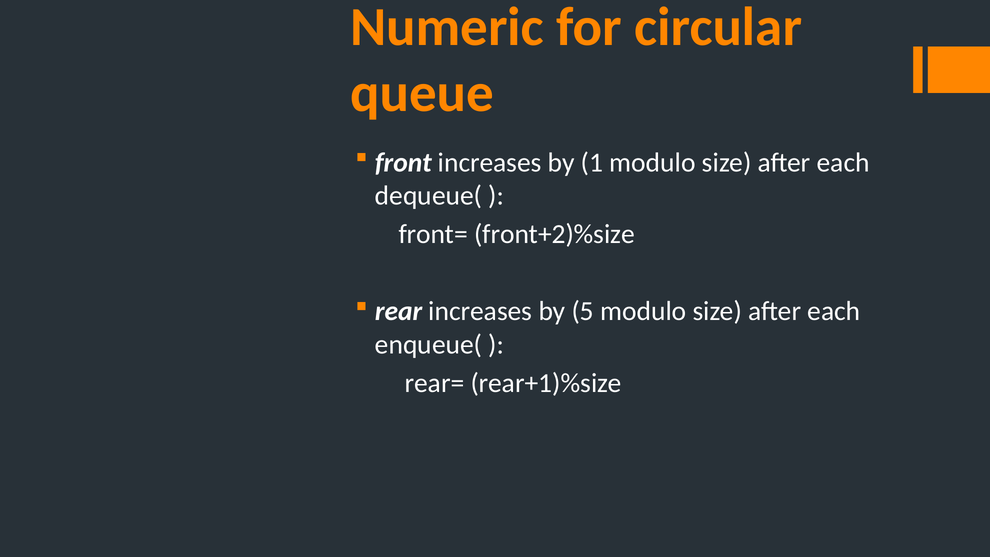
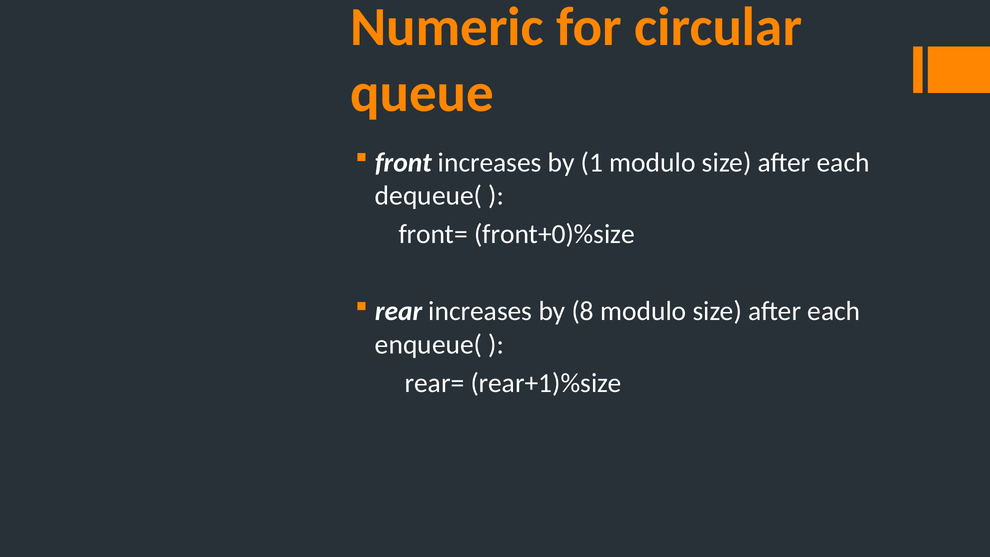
front+2)%size: front+2)%size -> front+0)%size
5: 5 -> 8
